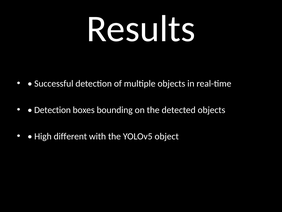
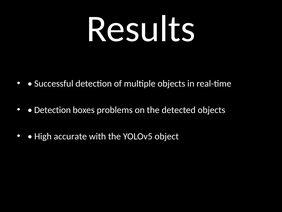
bounding: bounding -> problems
different: different -> accurate
